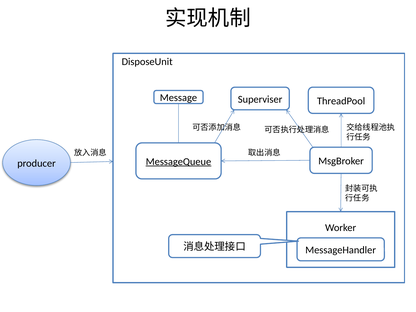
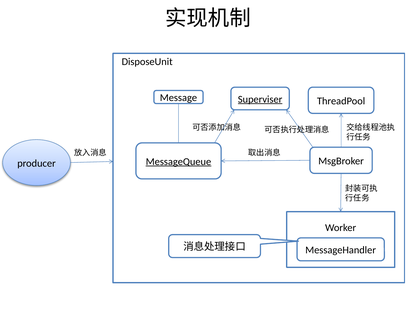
Superviser underline: none -> present
